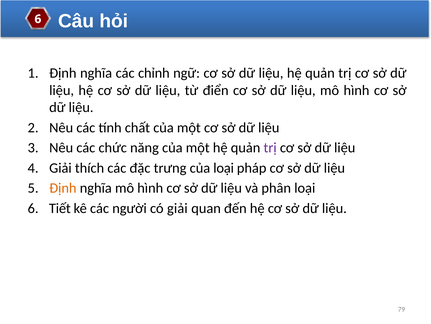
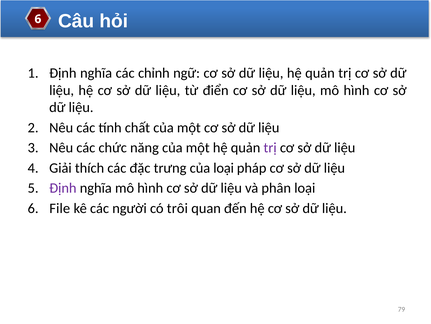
Định at (63, 188) colour: orange -> purple
Tiết: Tiết -> File
có giải: giải -> trôi
